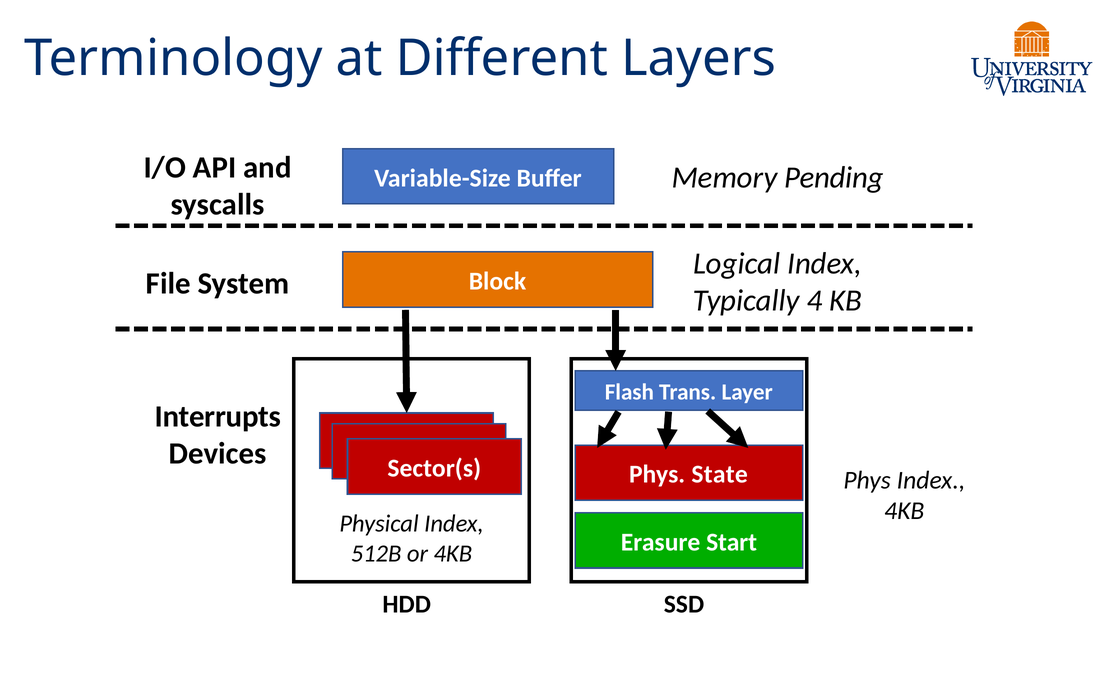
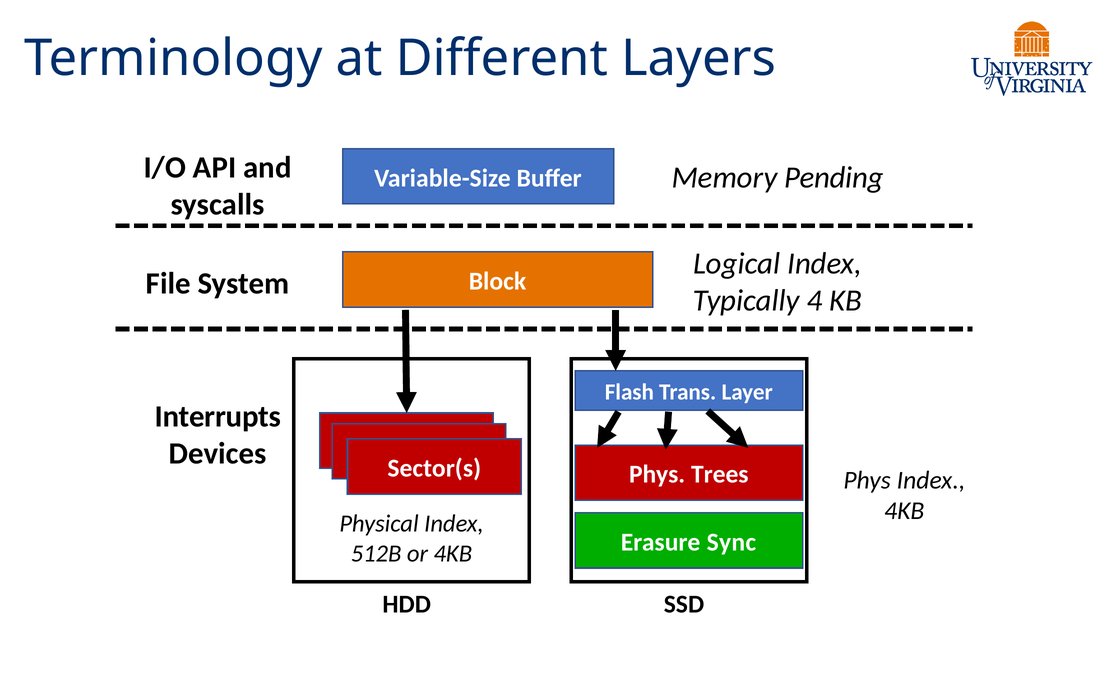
State: State -> Trees
Start: Start -> Sync
